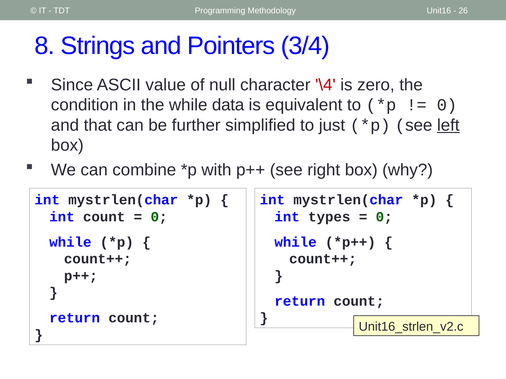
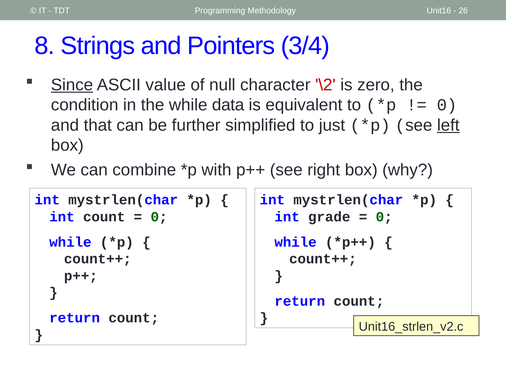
Since underline: none -> present
\4: \4 -> \2
types: types -> grade
